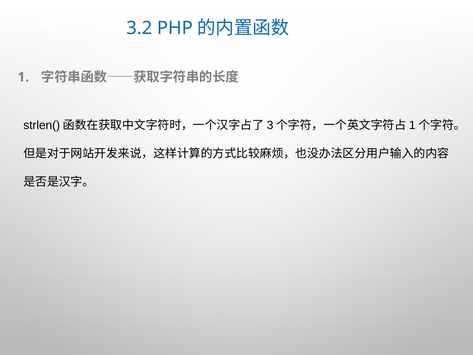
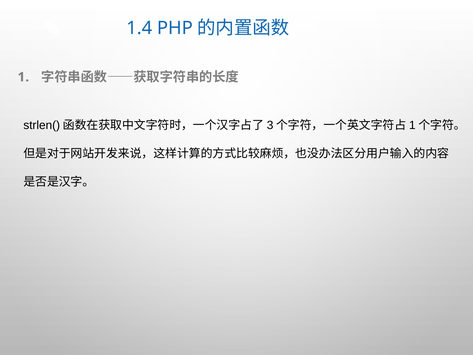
3.2: 3.2 -> 1.4
